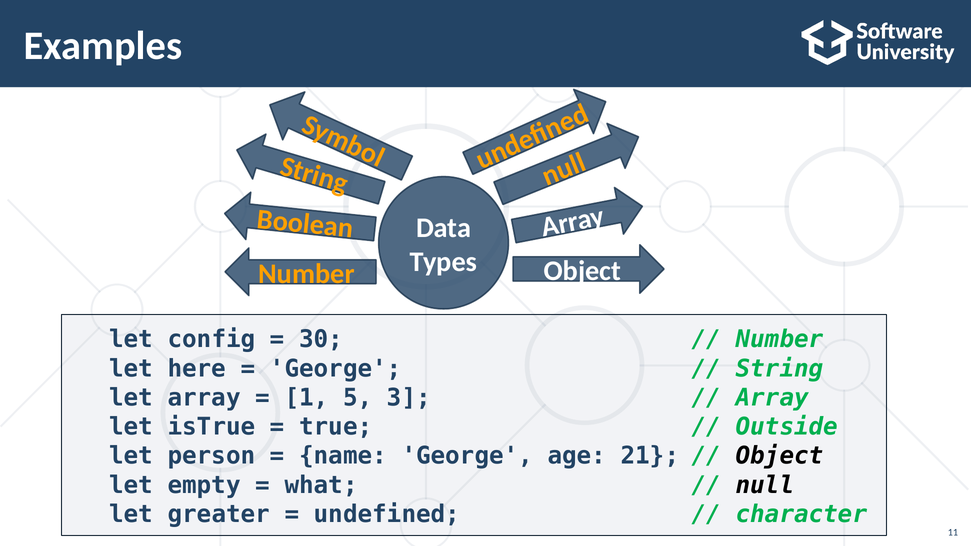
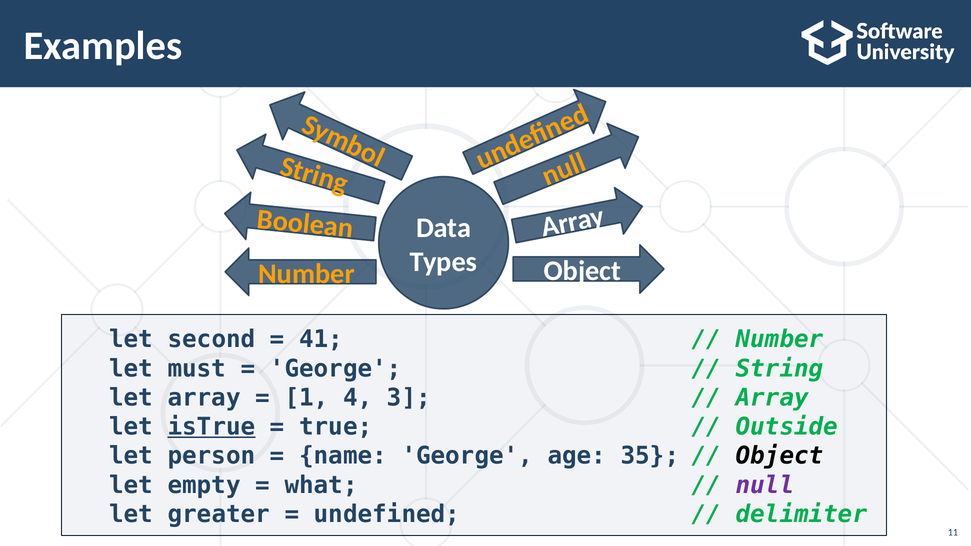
config: config -> second
30: 30 -> 41
here: here -> must
5: 5 -> 4
isTrue underline: none -> present
21: 21 -> 35
null colour: black -> purple
character: character -> delimiter
